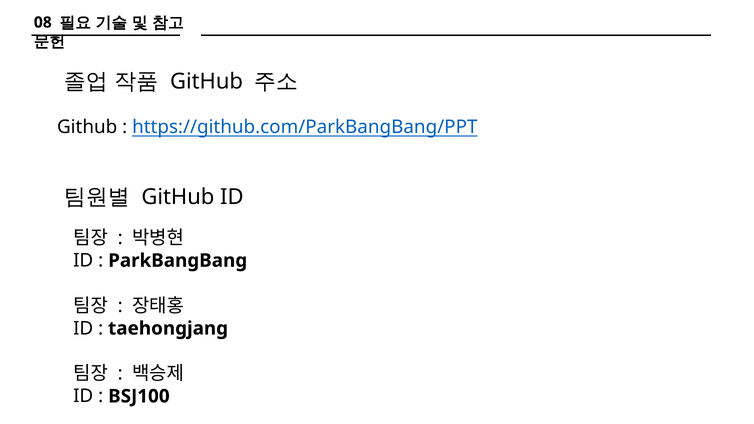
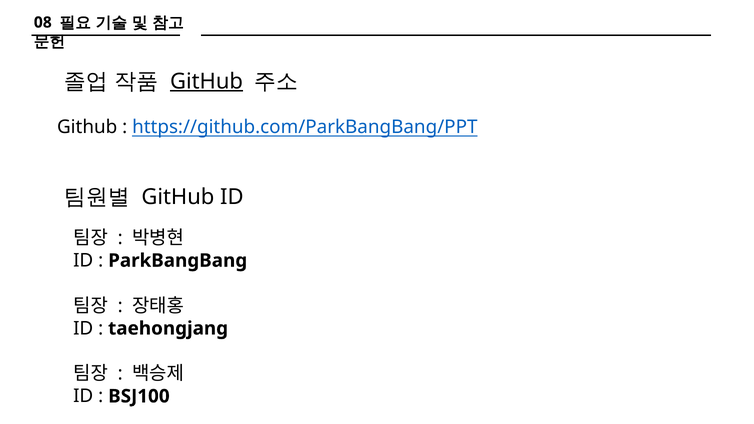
GitHub at (207, 81) underline: none -> present
